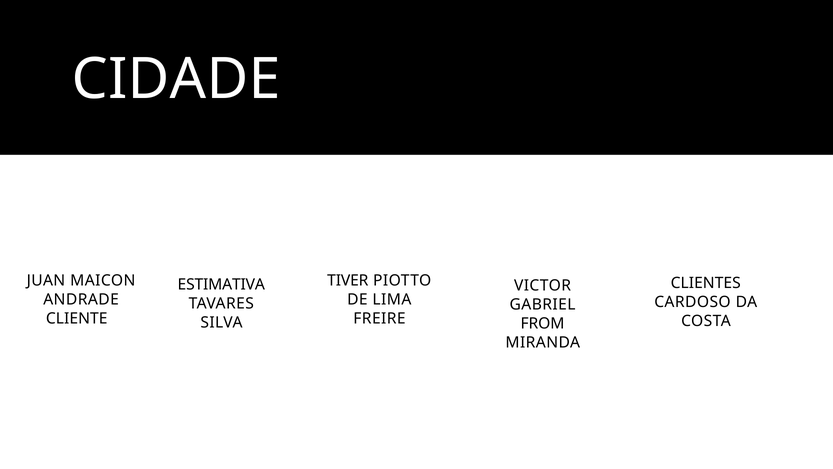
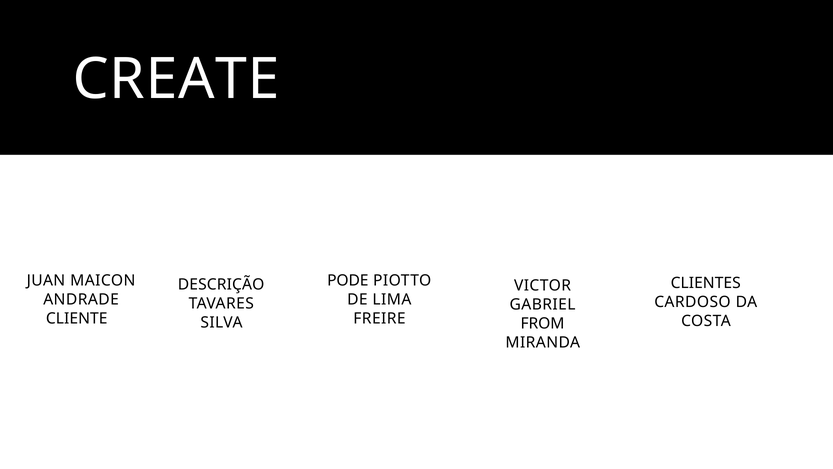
CIDADE: CIDADE -> CREATE
TIVER: TIVER -> PODE
ESTIMATIVA: ESTIMATIVA -> DESCRIÇÃO
